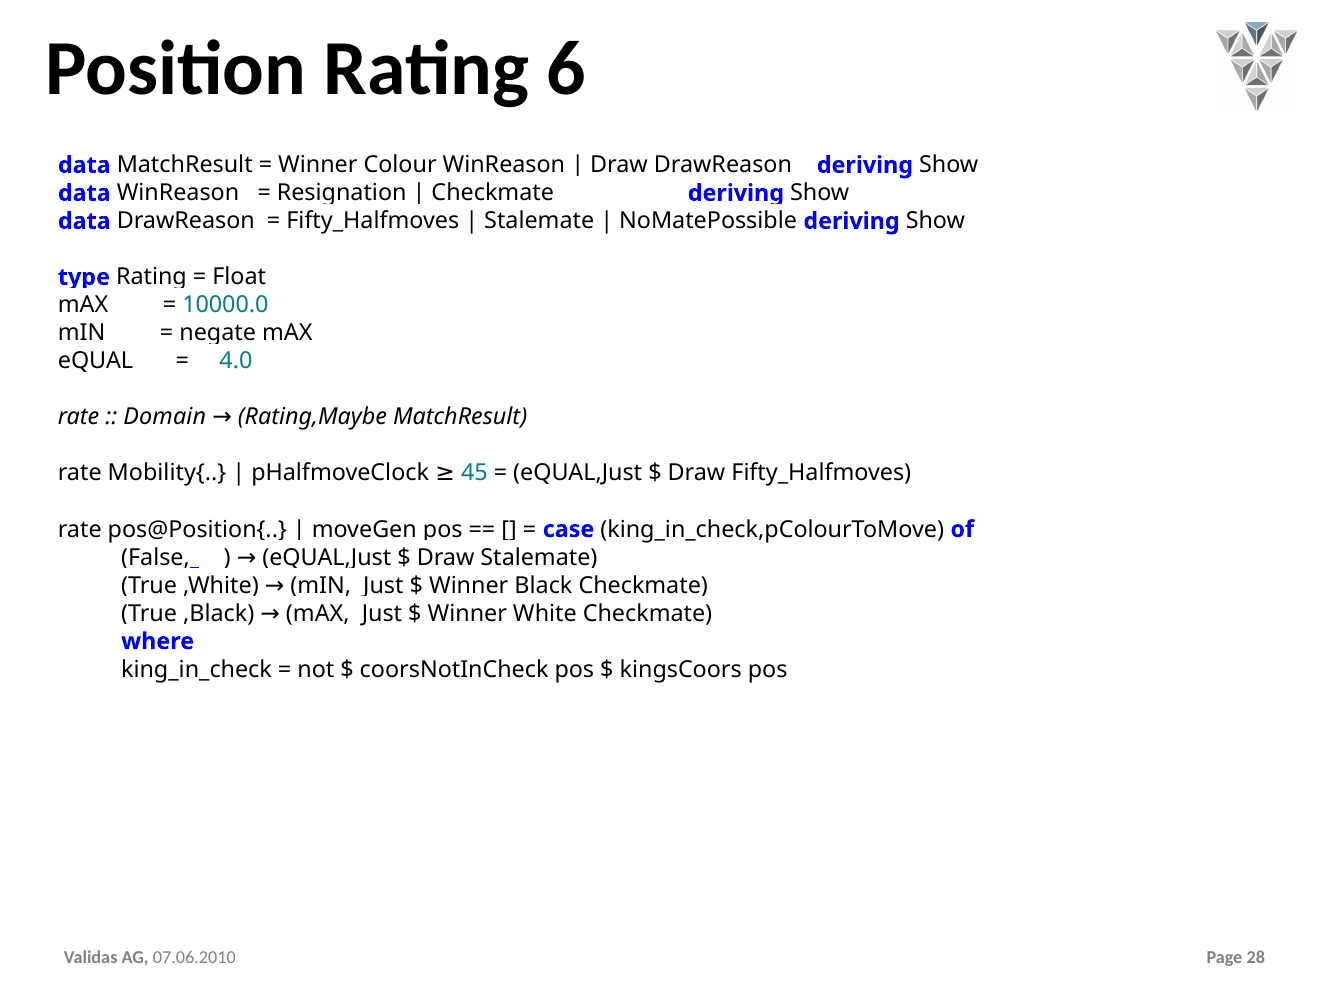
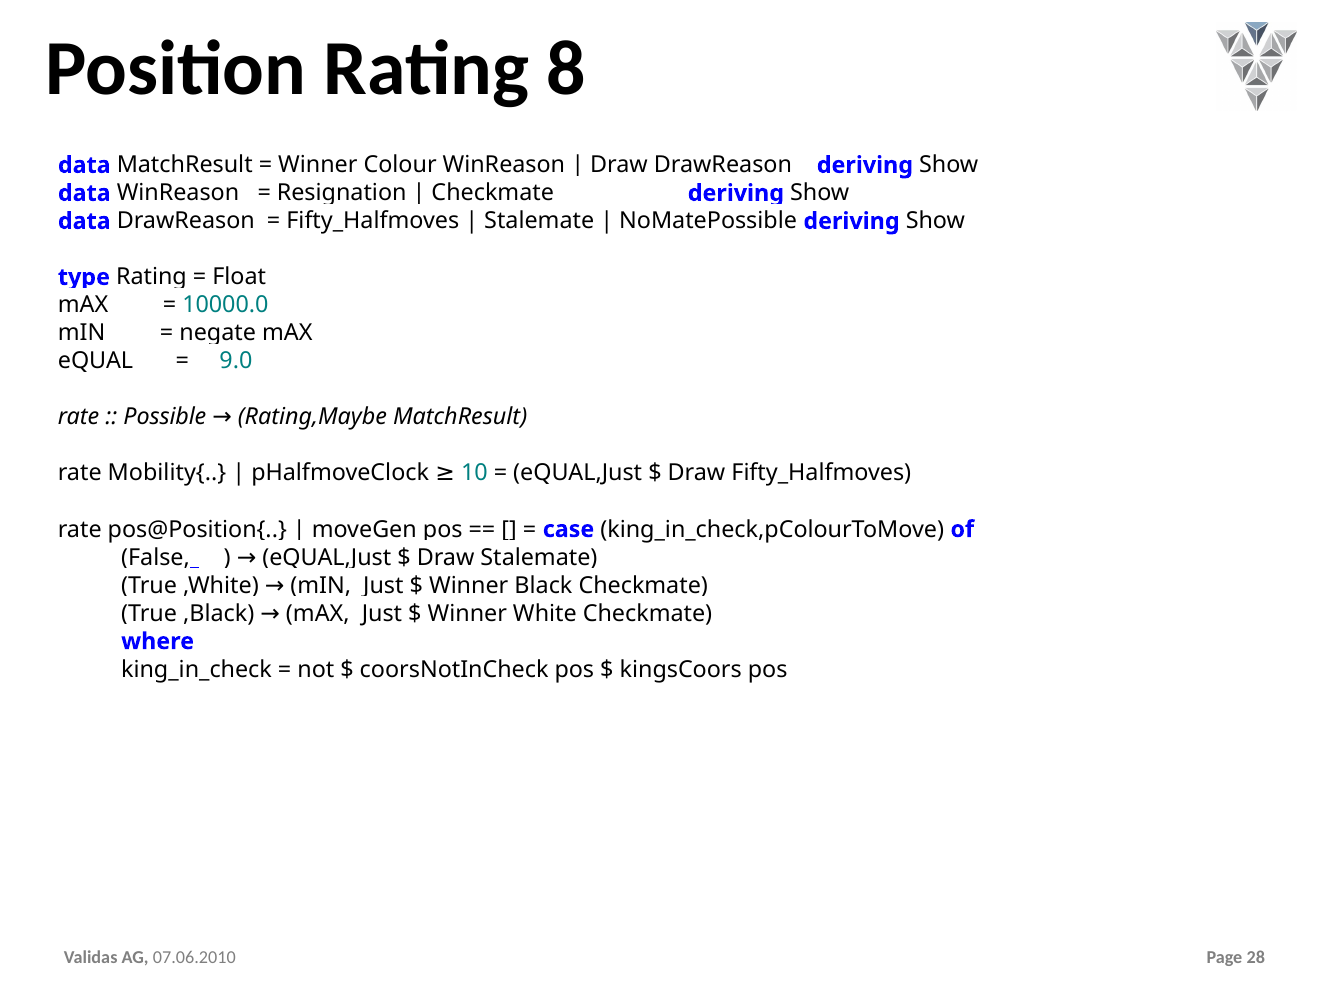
6: 6 -> 8
4.0: 4.0 -> 9.0
Domain: Domain -> Possible
45: 45 -> 10
